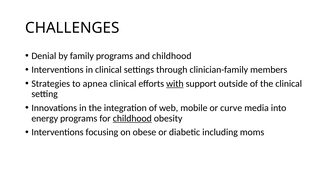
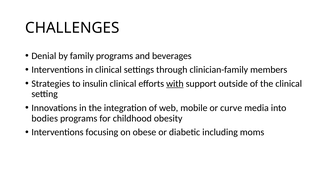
and childhood: childhood -> beverages
apnea: apnea -> insulin
energy: energy -> bodies
childhood at (132, 118) underline: present -> none
